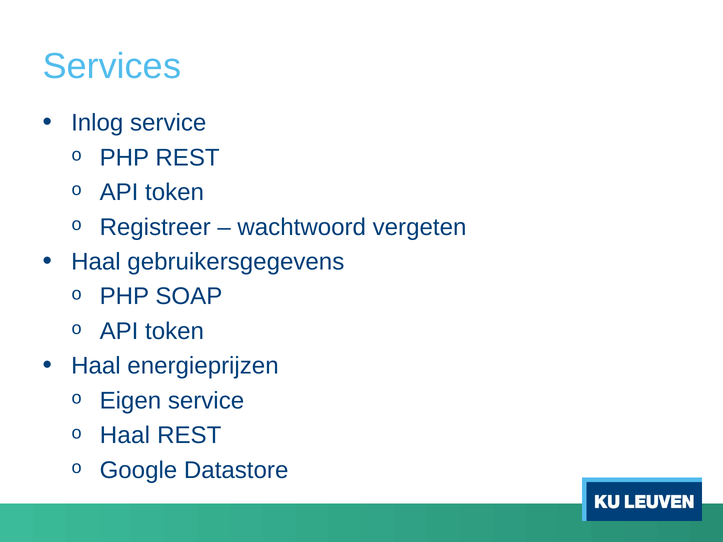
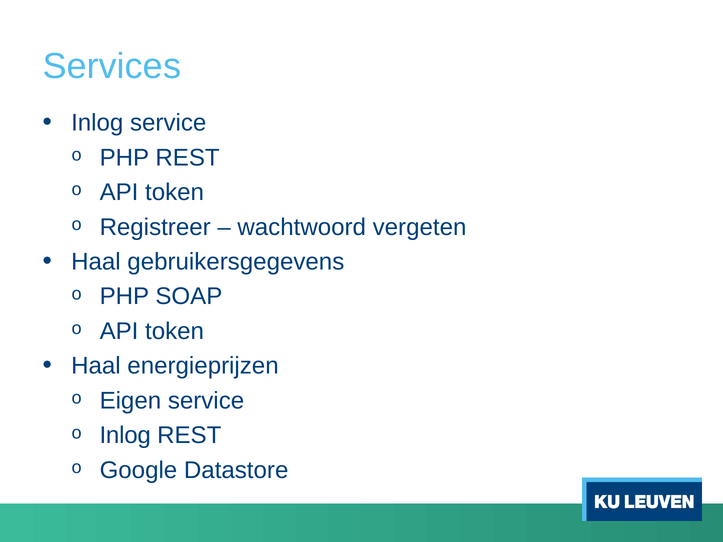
Haal at (125, 436): Haal -> Inlog
